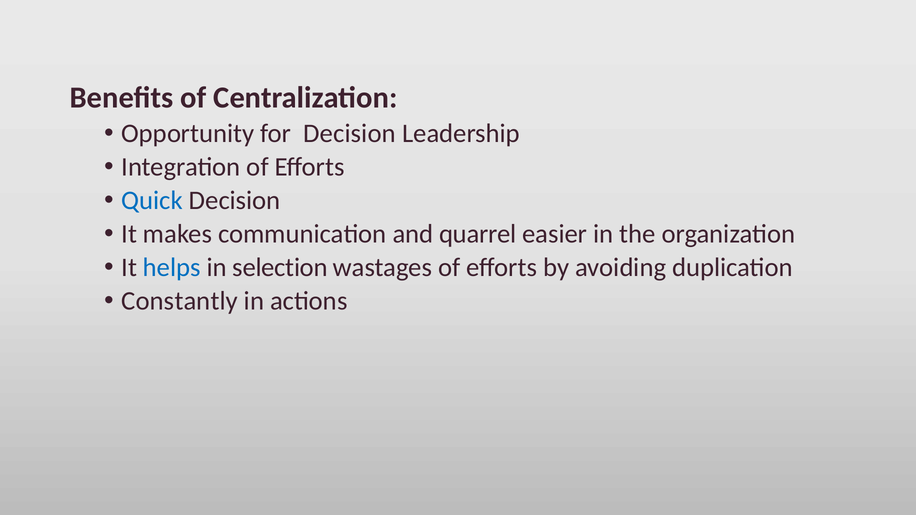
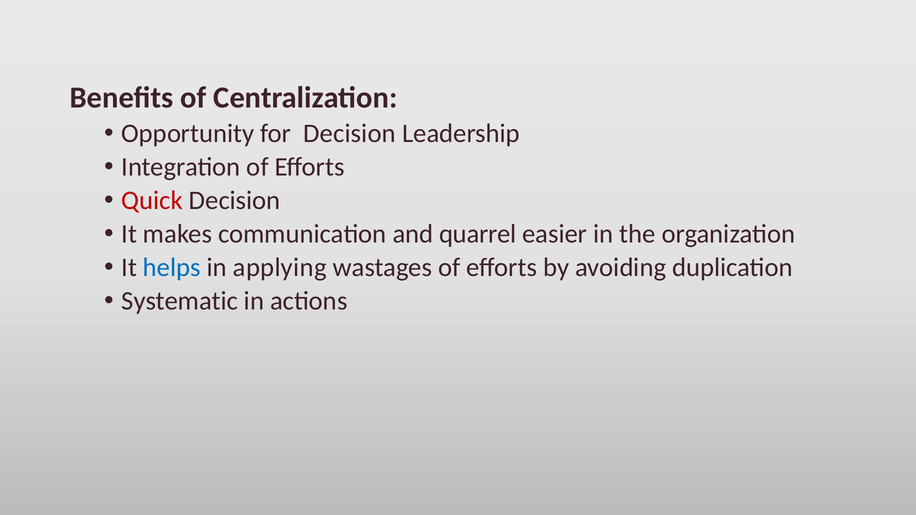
Quick colour: blue -> red
selection: selection -> applying
Constantly: Constantly -> Systematic
